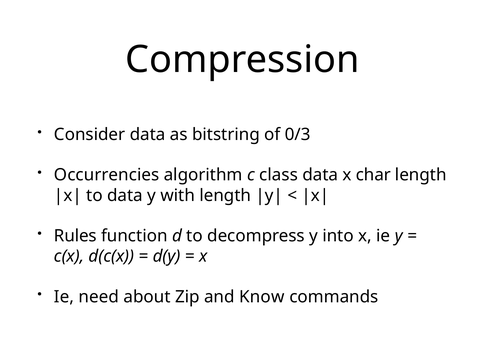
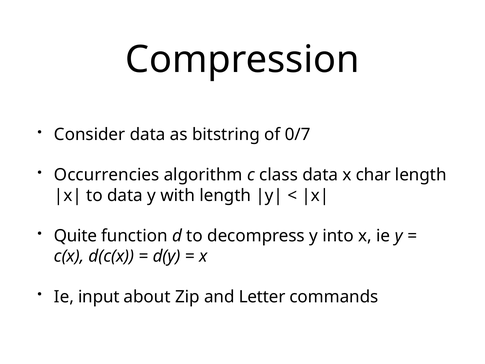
0/3: 0/3 -> 0/7
Rules: Rules -> Quite
need: need -> input
Know: Know -> Letter
